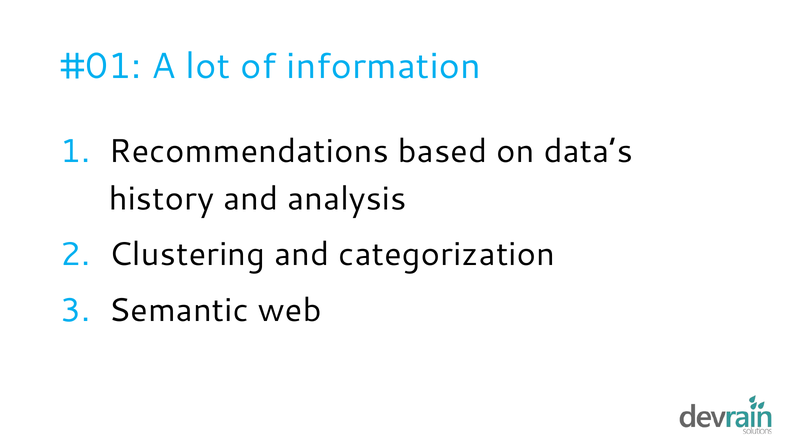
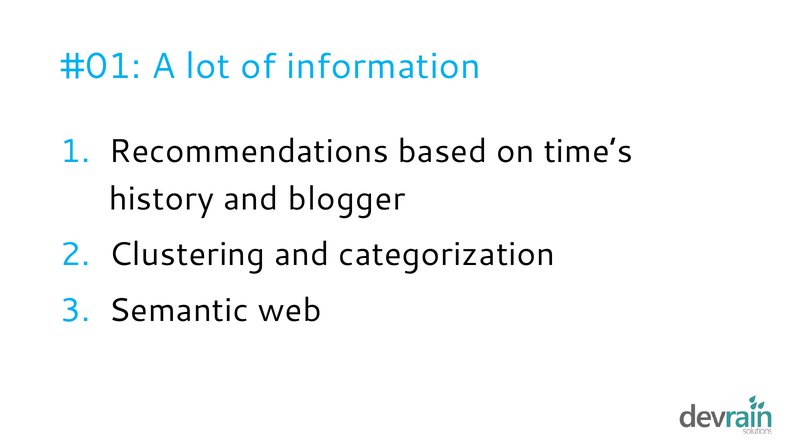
data’s: data’s -> time’s
analysis: analysis -> blogger
